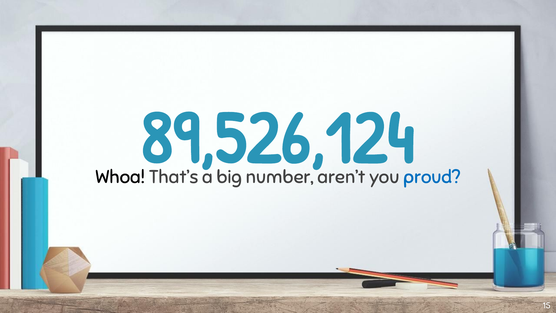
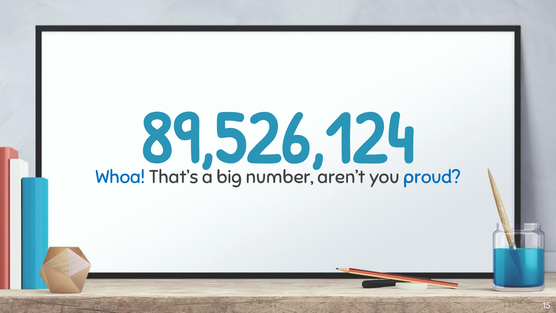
Whoa colour: black -> blue
